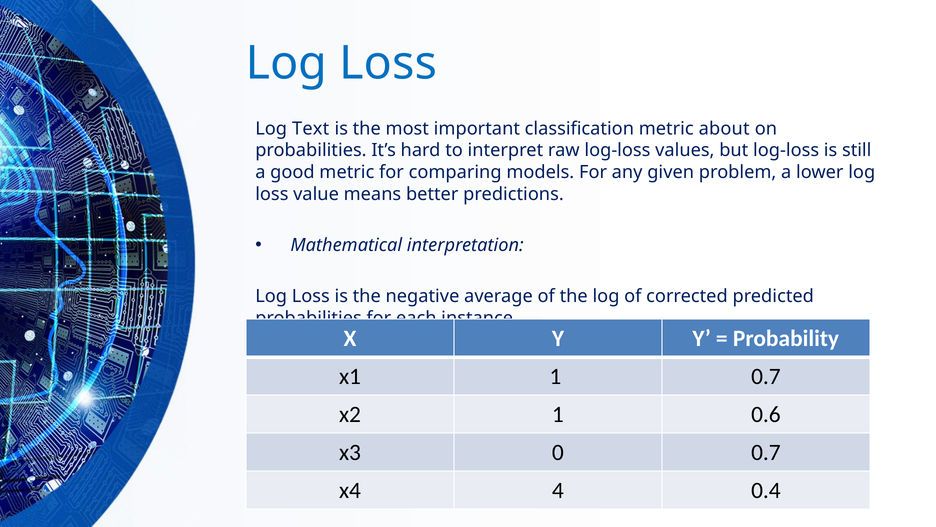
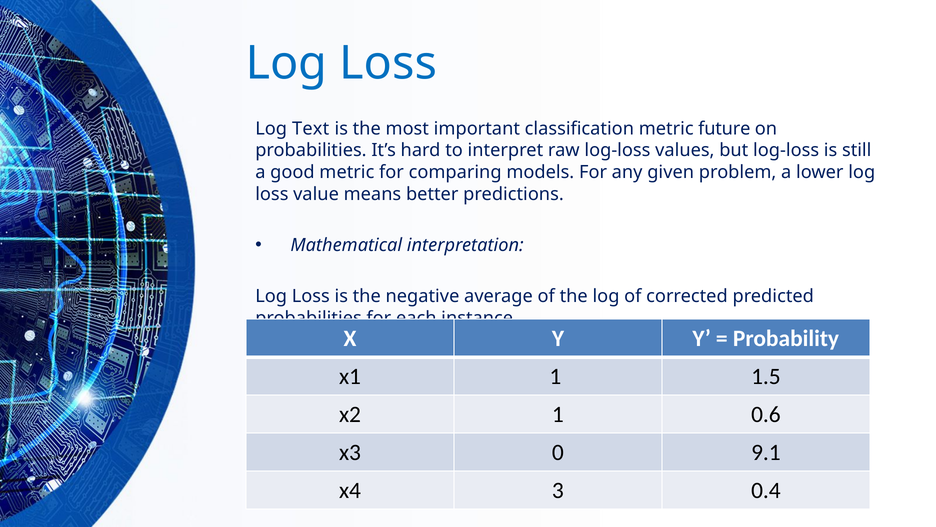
about: about -> future
1 0.7: 0.7 -> 1.5
0 0.7: 0.7 -> 9.1
4: 4 -> 3
